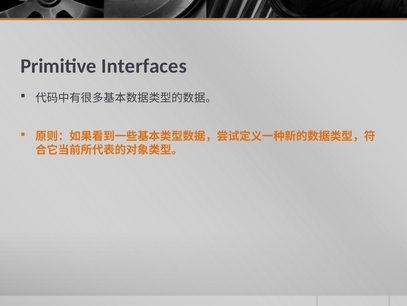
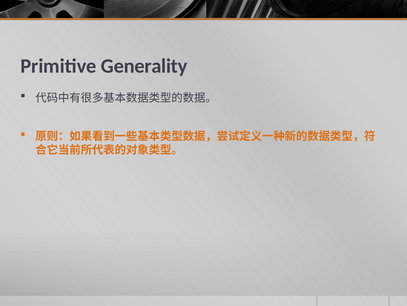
Interfaces: Interfaces -> Generality
